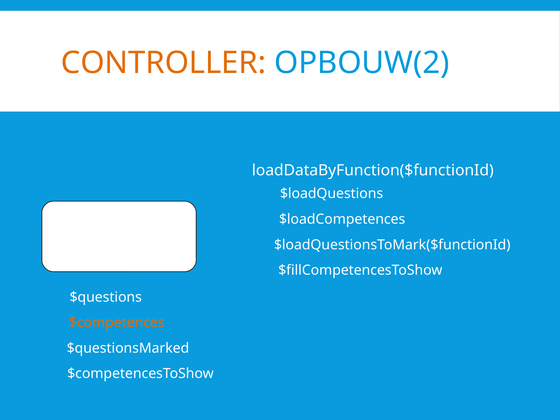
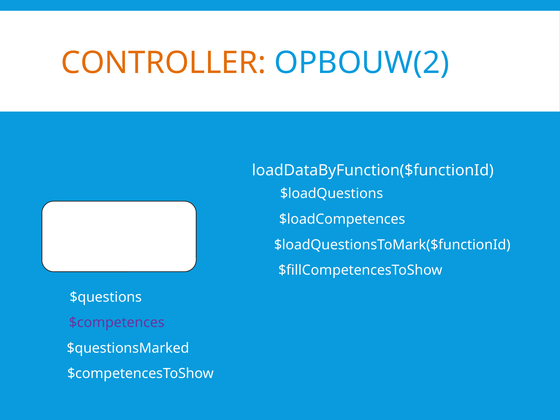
$competences colour: orange -> purple
